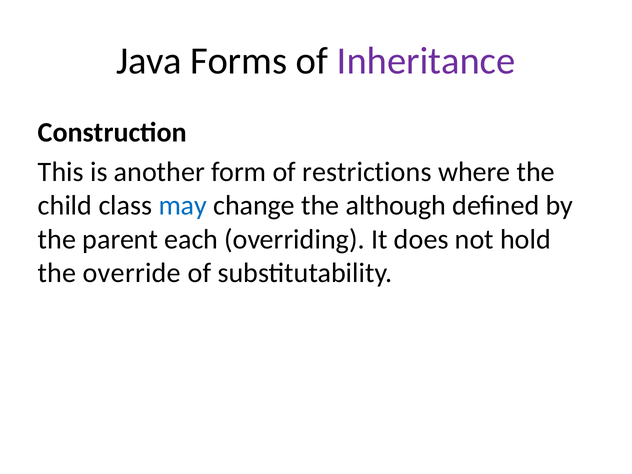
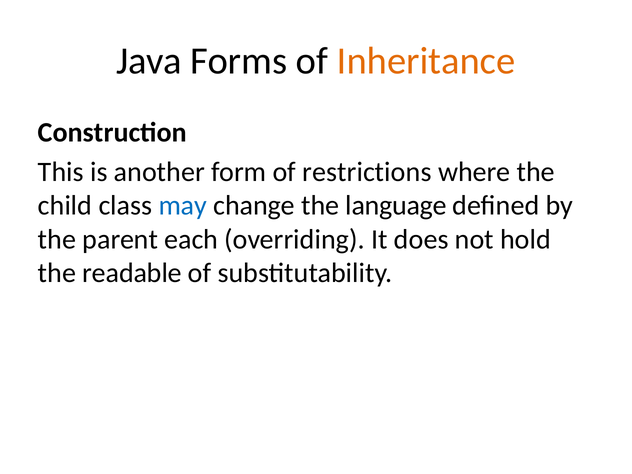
Inheritance colour: purple -> orange
although: although -> language
override: override -> readable
